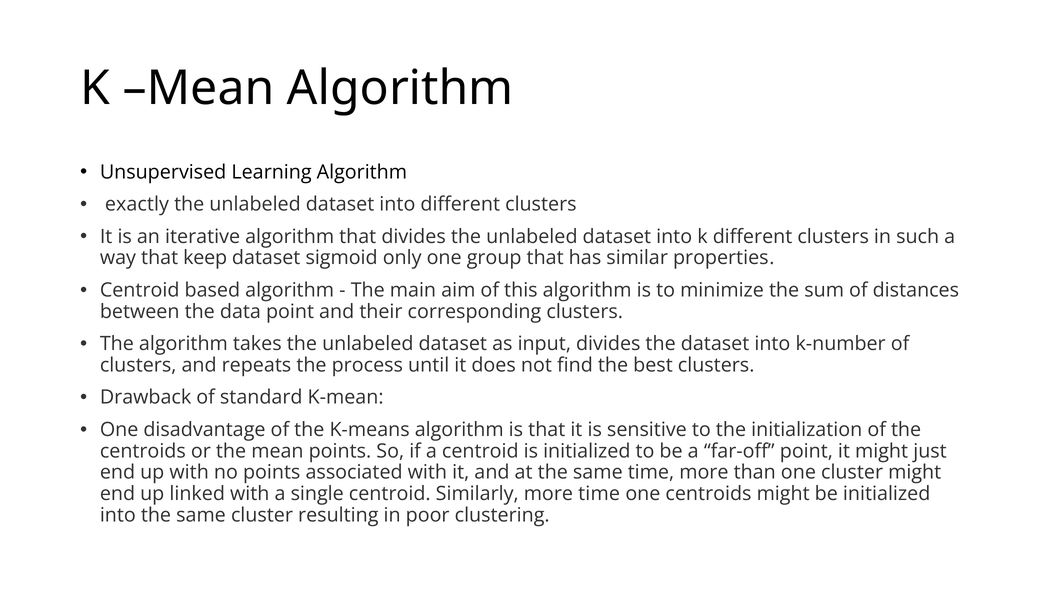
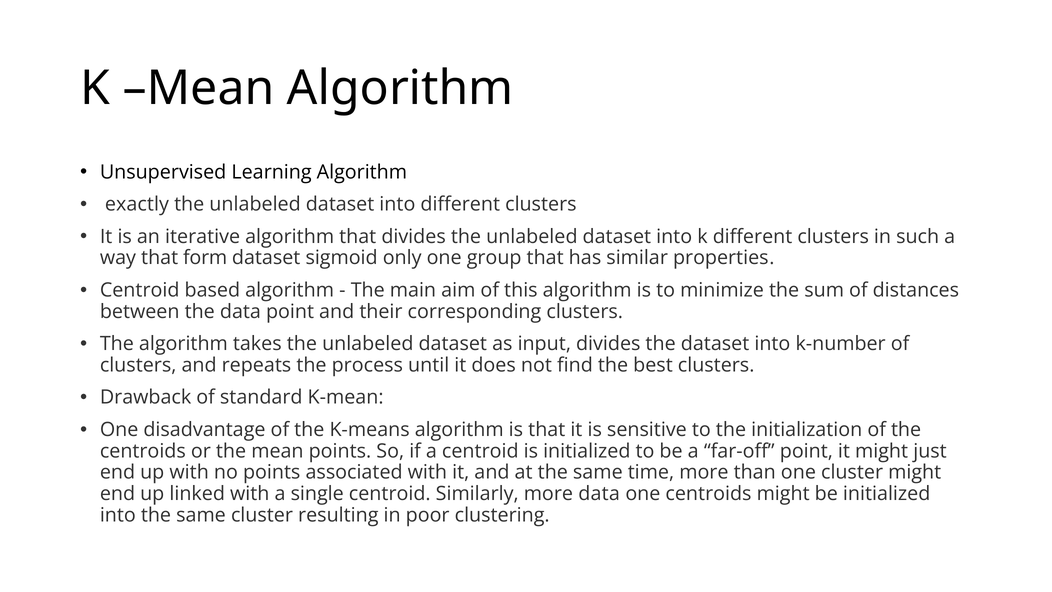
keep: keep -> form
more time: time -> data
